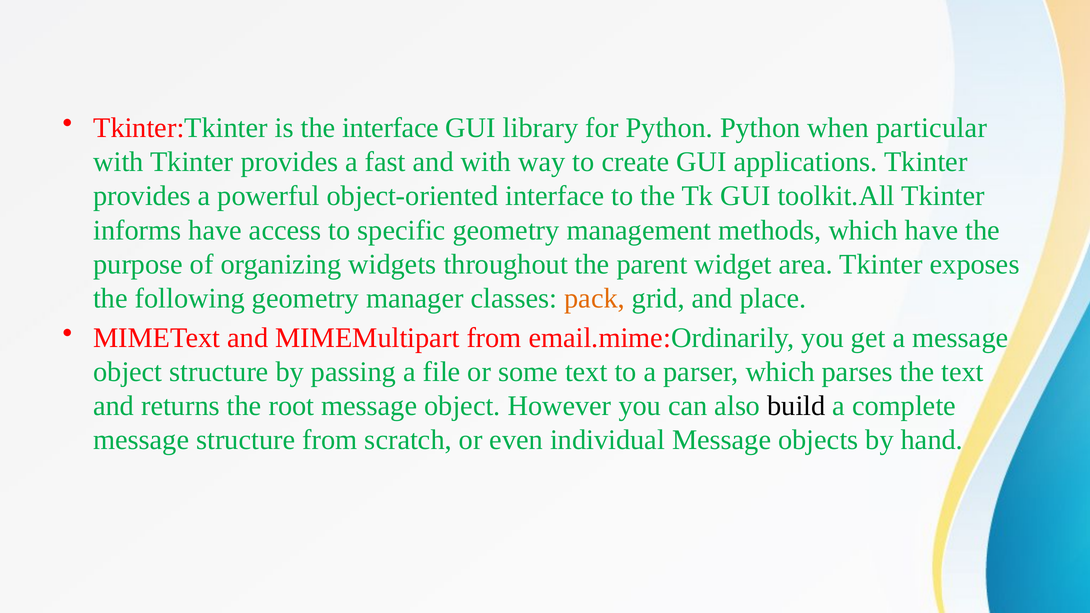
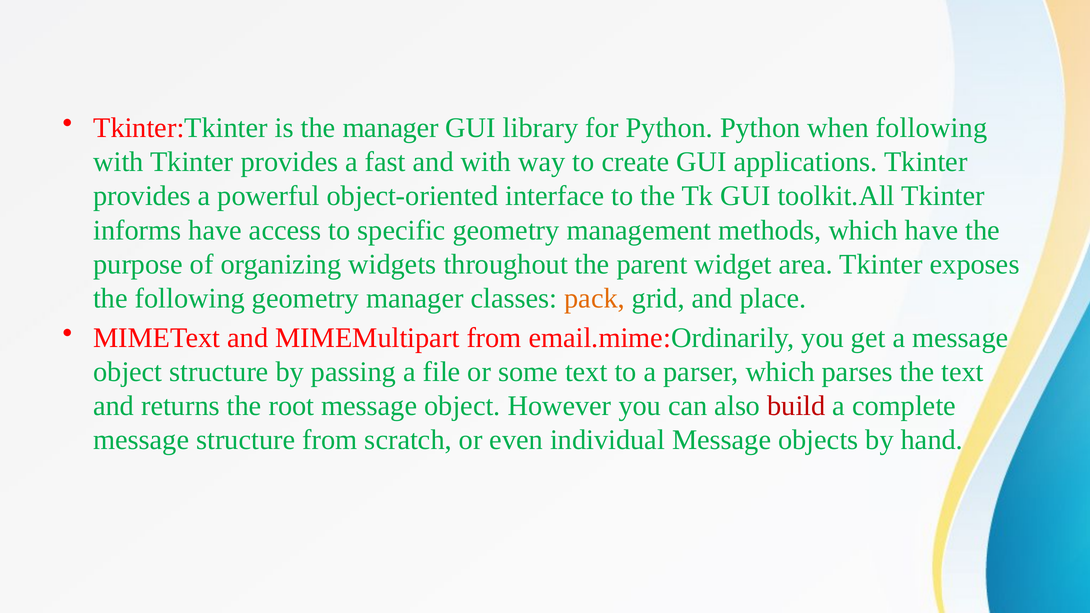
the interface: interface -> manager
when particular: particular -> following
build colour: black -> red
